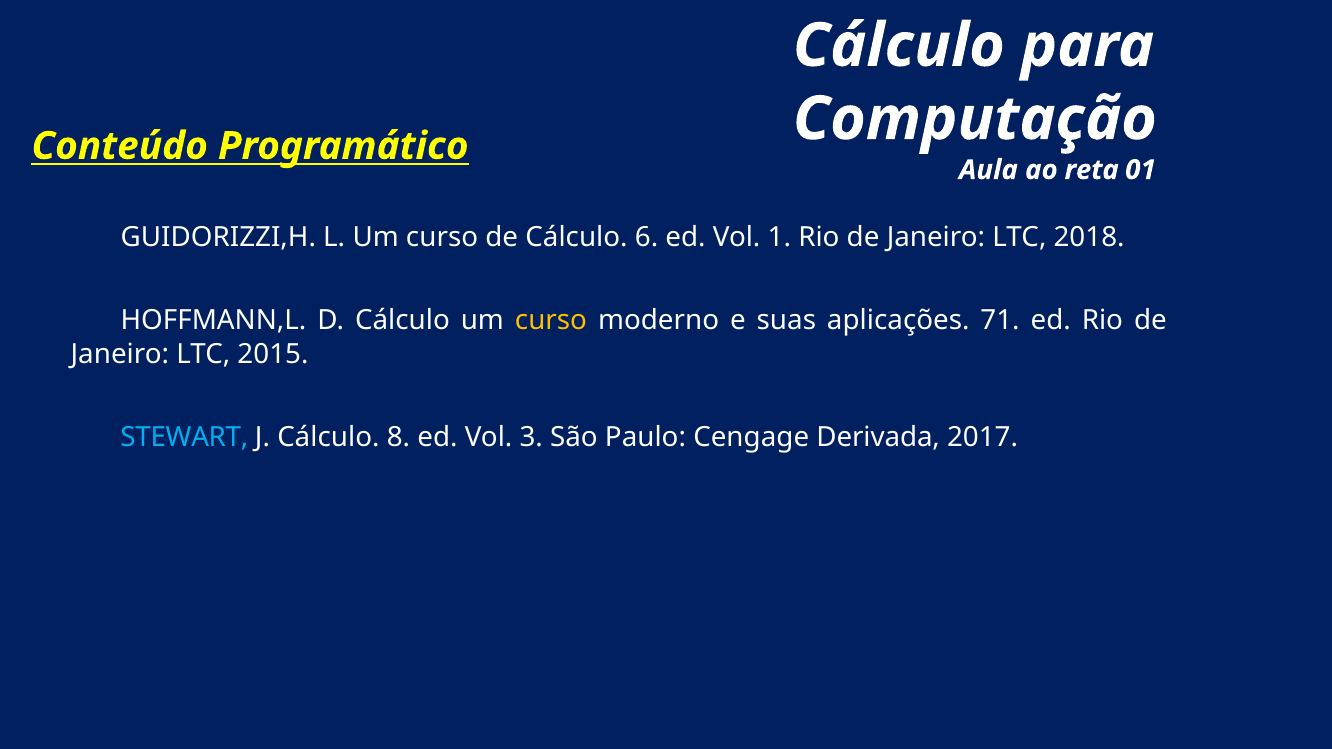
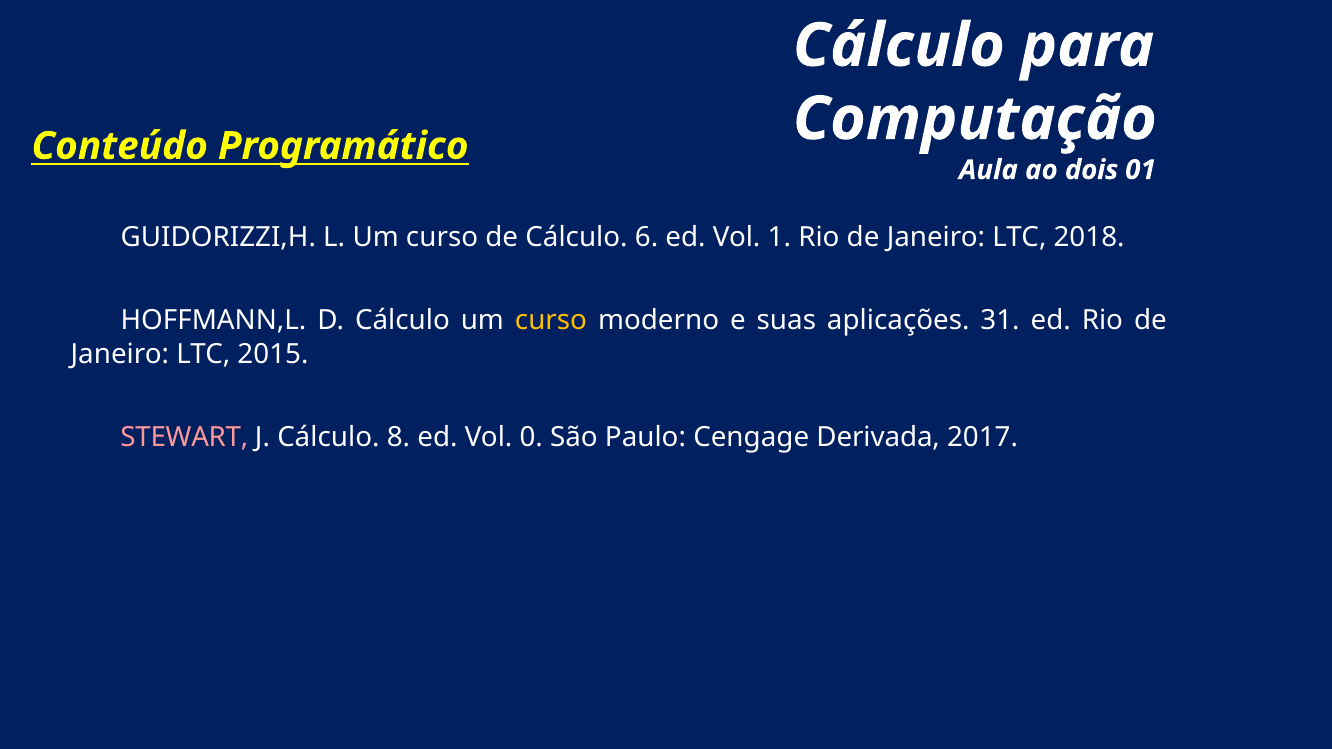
reta: reta -> dois
71: 71 -> 31
STEWART colour: light blue -> pink
3: 3 -> 0
